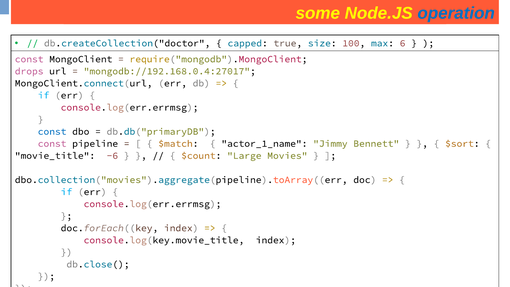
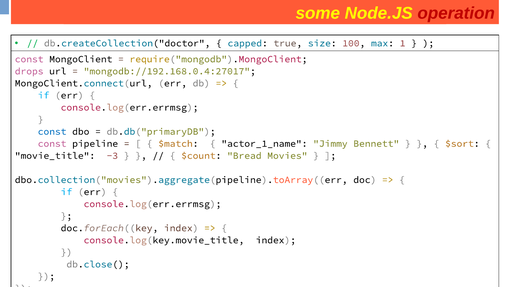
operation at (456, 13) colour: blue -> red
6: 6 -> 1
-6: -6 -> -3
Large: Large -> Bread
